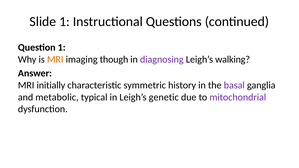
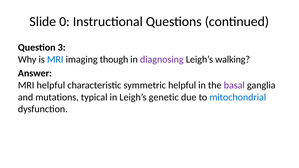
Slide 1: 1 -> 0
Question 1: 1 -> 3
MRI at (55, 59) colour: orange -> blue
MRI initially: initially -> helpful
symmetric history: history -> helpful
metabolic: metabolic -> mutations
mitochondrial colour: purple -> blue
